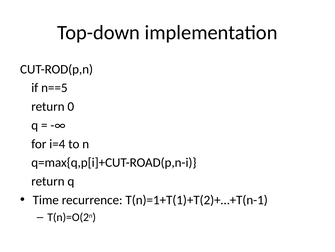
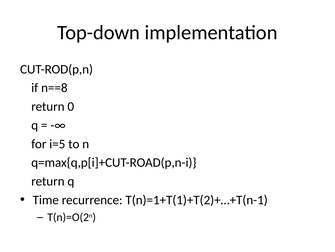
n==5: n==5 -> n==8
i=4: i=4 -> i=5
